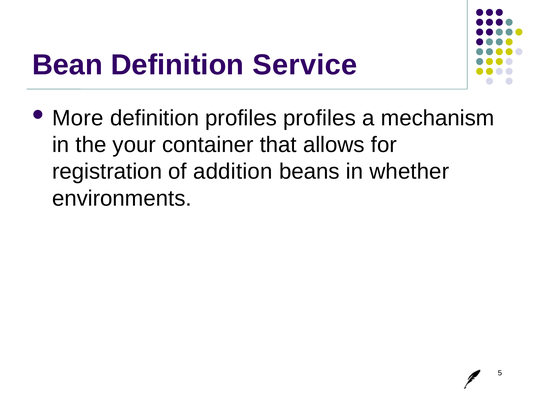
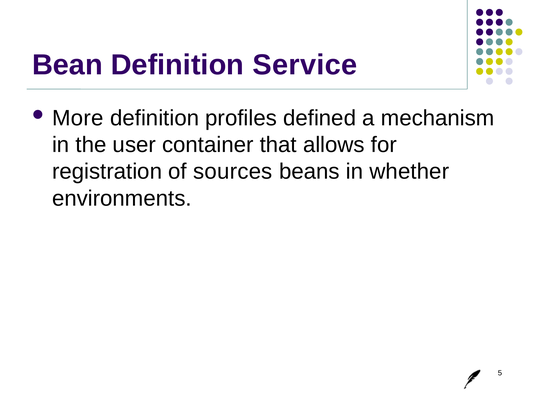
profiles profiles: profiles -> defined
your: your -> user
addition: addition -> sources
